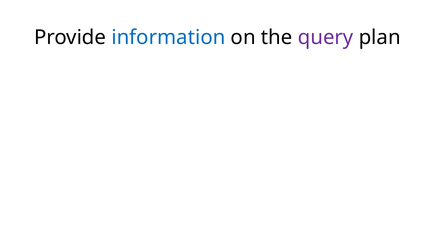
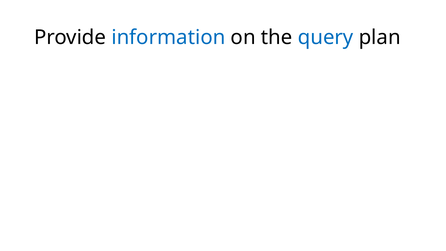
query colour: purple -> blue
